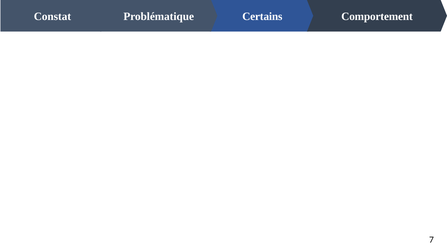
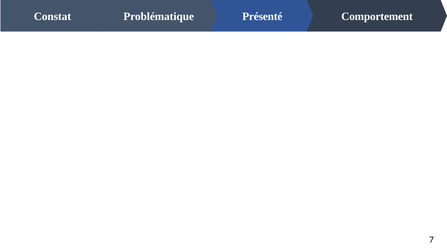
Certains: Certains -> Présenté
